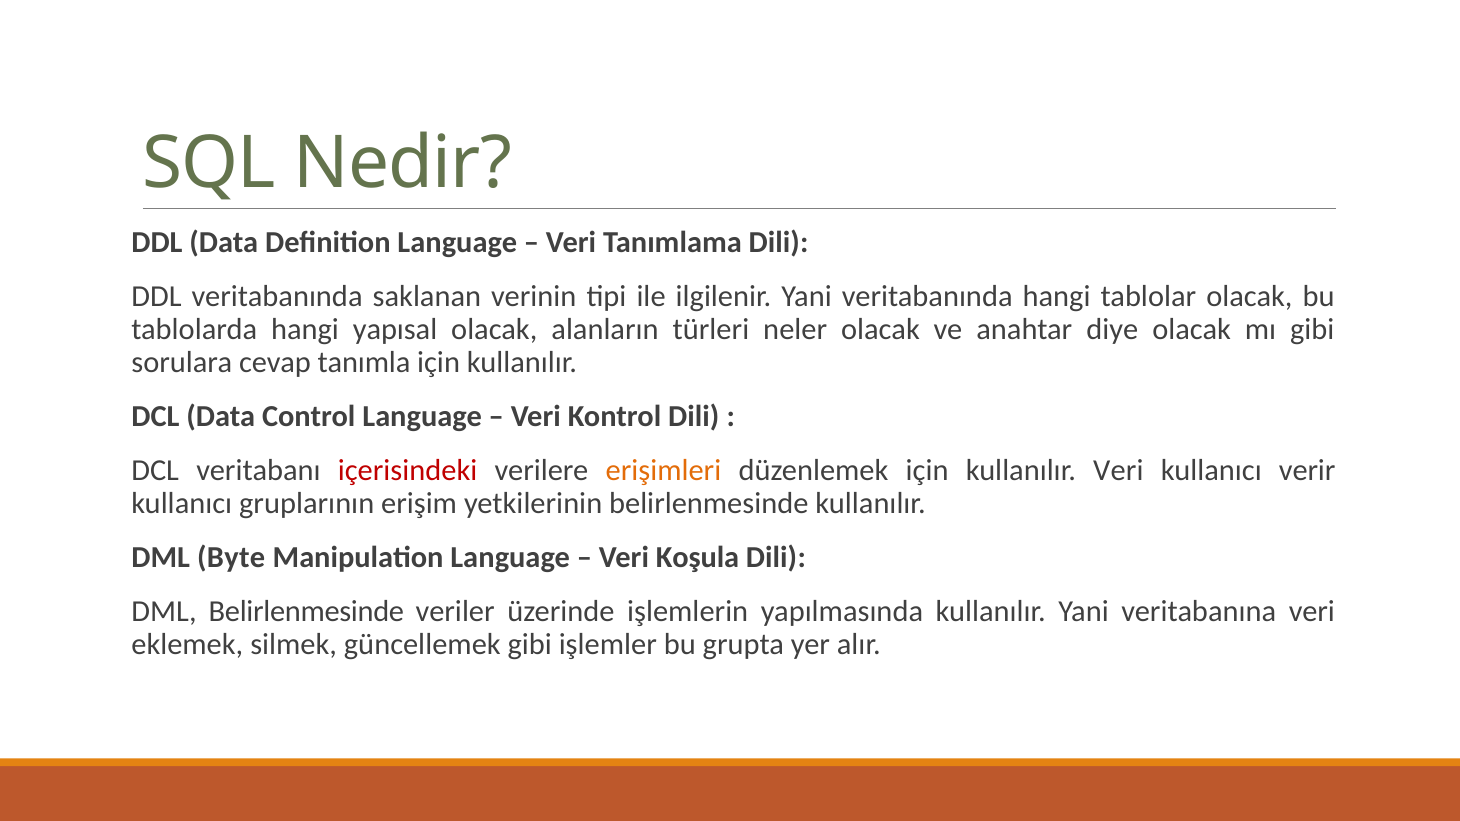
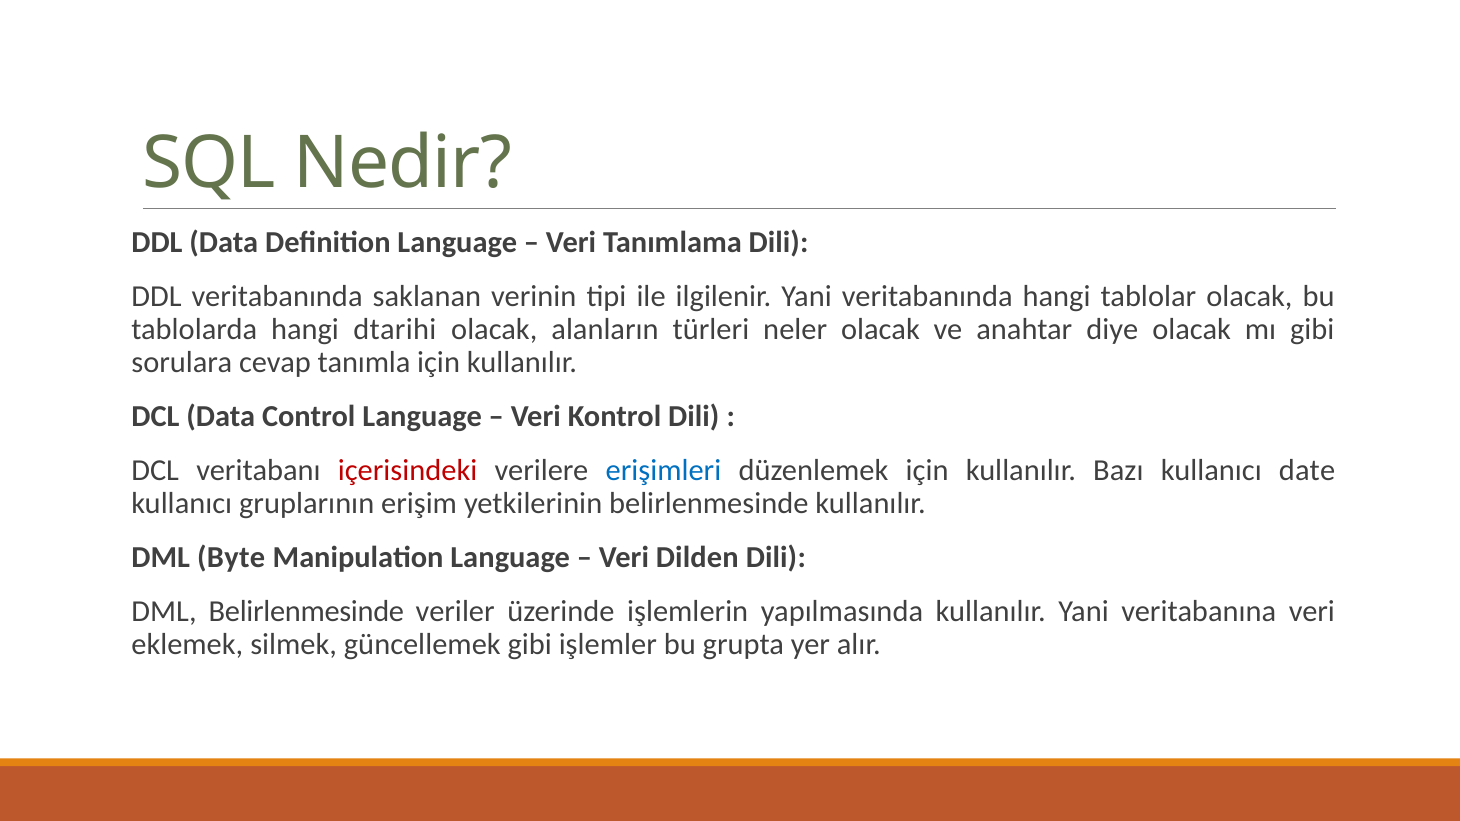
yapısal: yapısal -> dtarihi
erişimleri colour: orange -> blue
kullanılır Veri: Veri -> Bazı
verir: verir -> date
Koşula: Koşula -> Dilden
